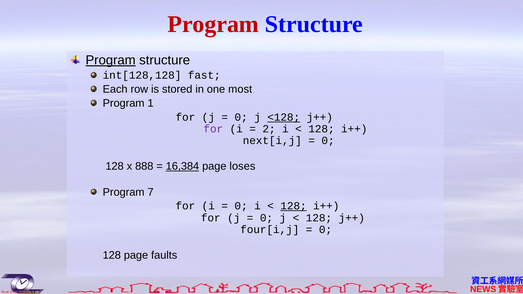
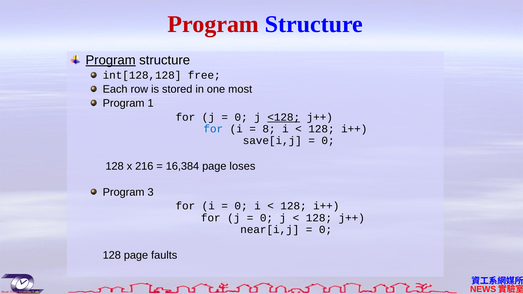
fast: fast -> free
for at (213, 129) colour: purple -> blue
2: 2 -> 8
next[i,j: next[i,j -> save[i,j
888: 888 -> 216
16,384 underline: present -> none
7: 7 -> 3
128 at (293, 206) underline: present -> none
four[i,j: four[i,j -> near[i,j
